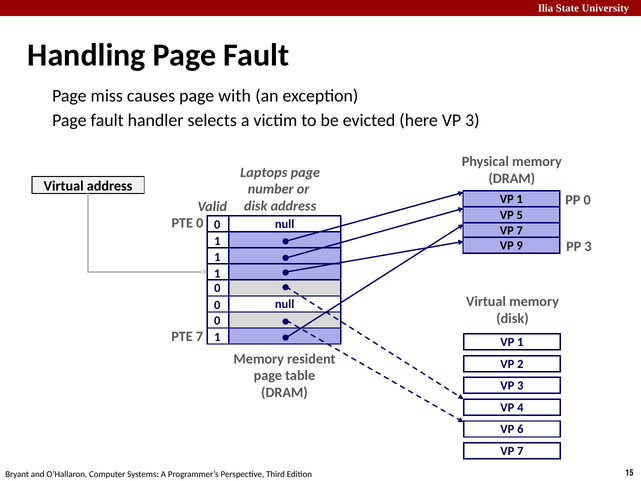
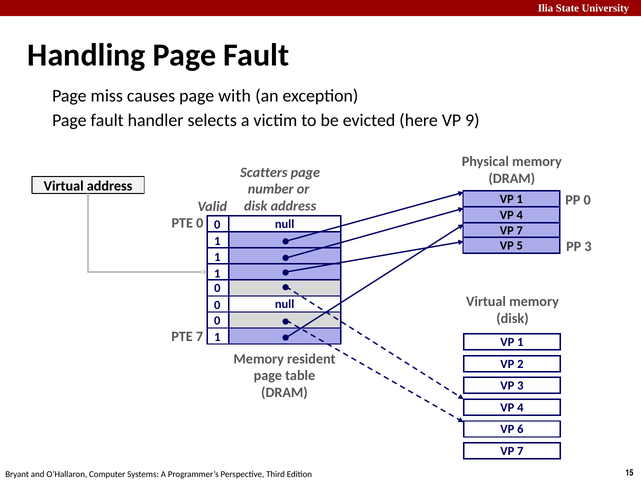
here VP 3: 3 -> 9
Laptops: Laptops -> Scatters
5 at (520, 215): 5 -> 4
9: 9 -> 5
